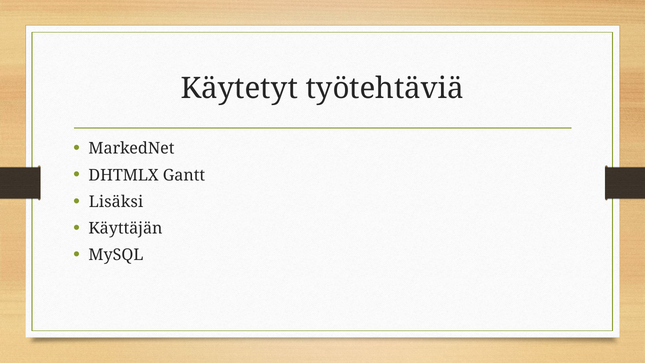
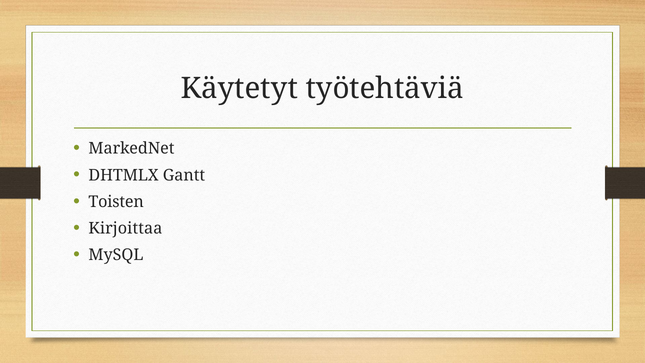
Lisäksi: Lisäksi -> Toisten
Käyttäjän: Käyttäjän -> Kirjoittaa
